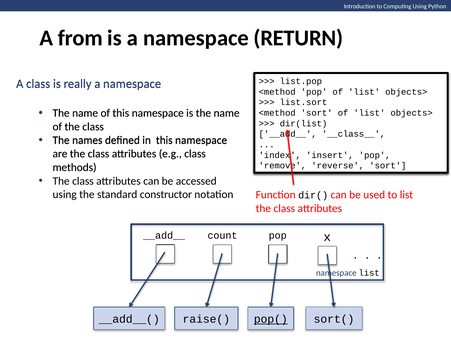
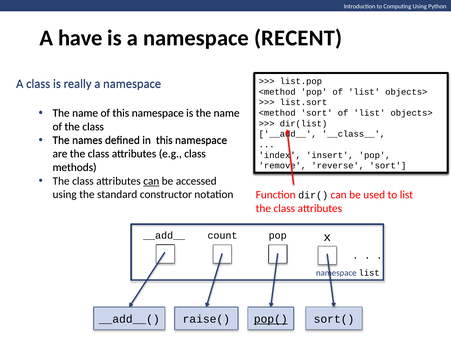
from: from -> have
RETURN: RETURN -> RECENT
can at (151, 181) underline: none -> present
